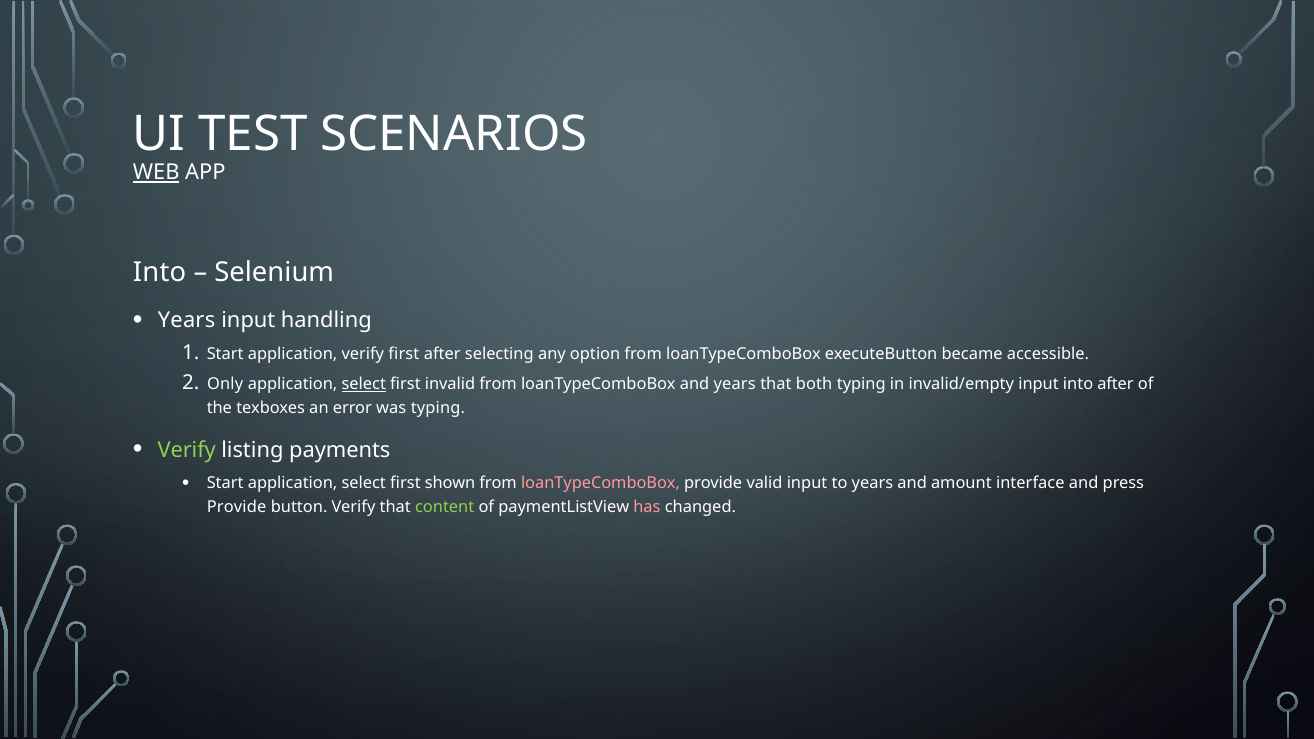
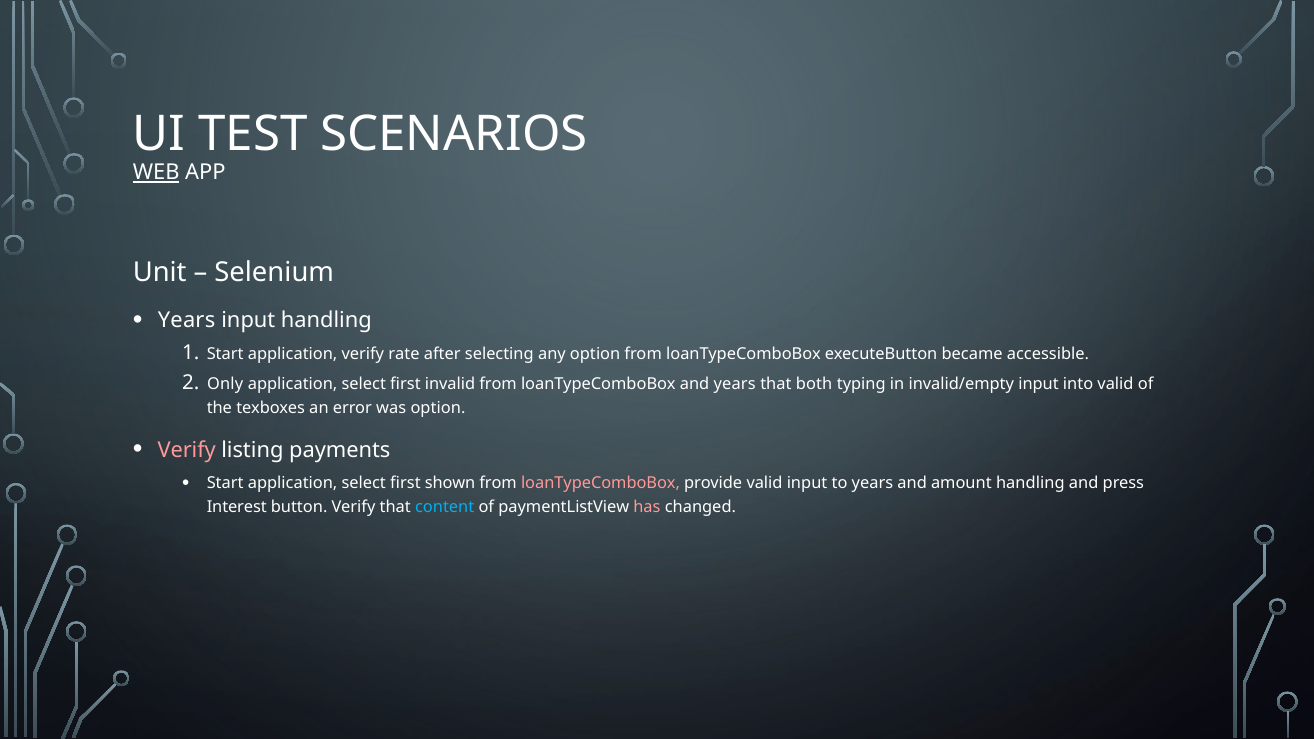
Into at (160, 272): Into -> Unit
verify first: first -> rate
select at (364, 384) underline: present -> none
into after: after -> valid
was typing: typing -> option
Verify at (187, 450) colour: light green -> pink
amount interface: interface -> handling
Provide at (237, 507): Provide -> Interest
content colour: light green -> light blue
